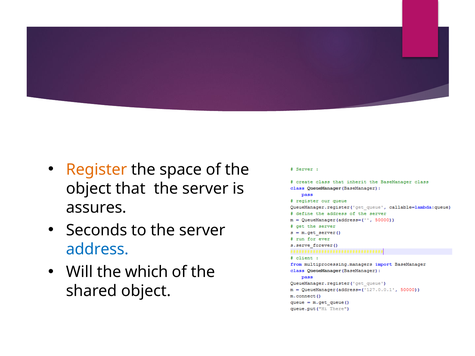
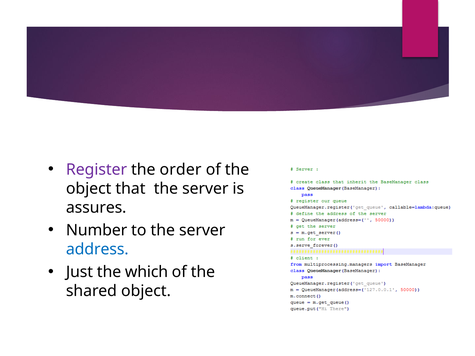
Register colour: orange -> purple
space: space -> order
Seconds: Seconds -> Number
Will: Will -> Just
